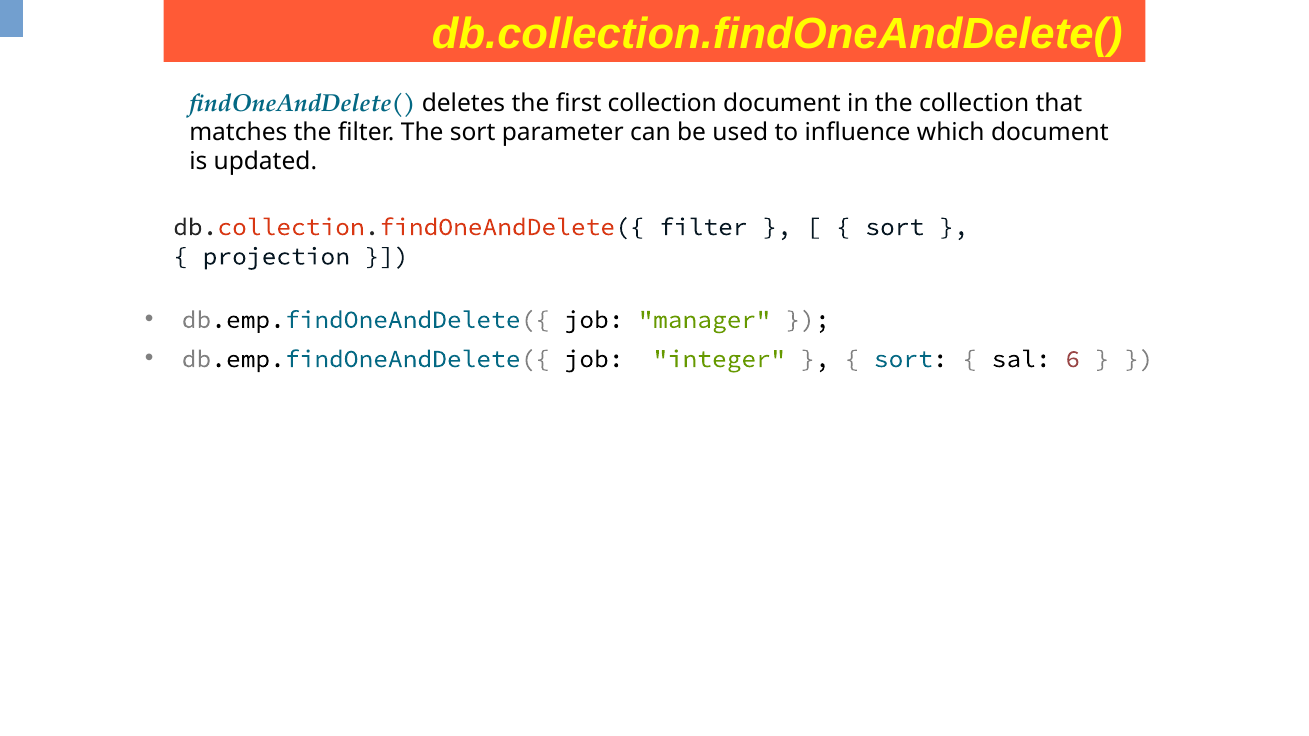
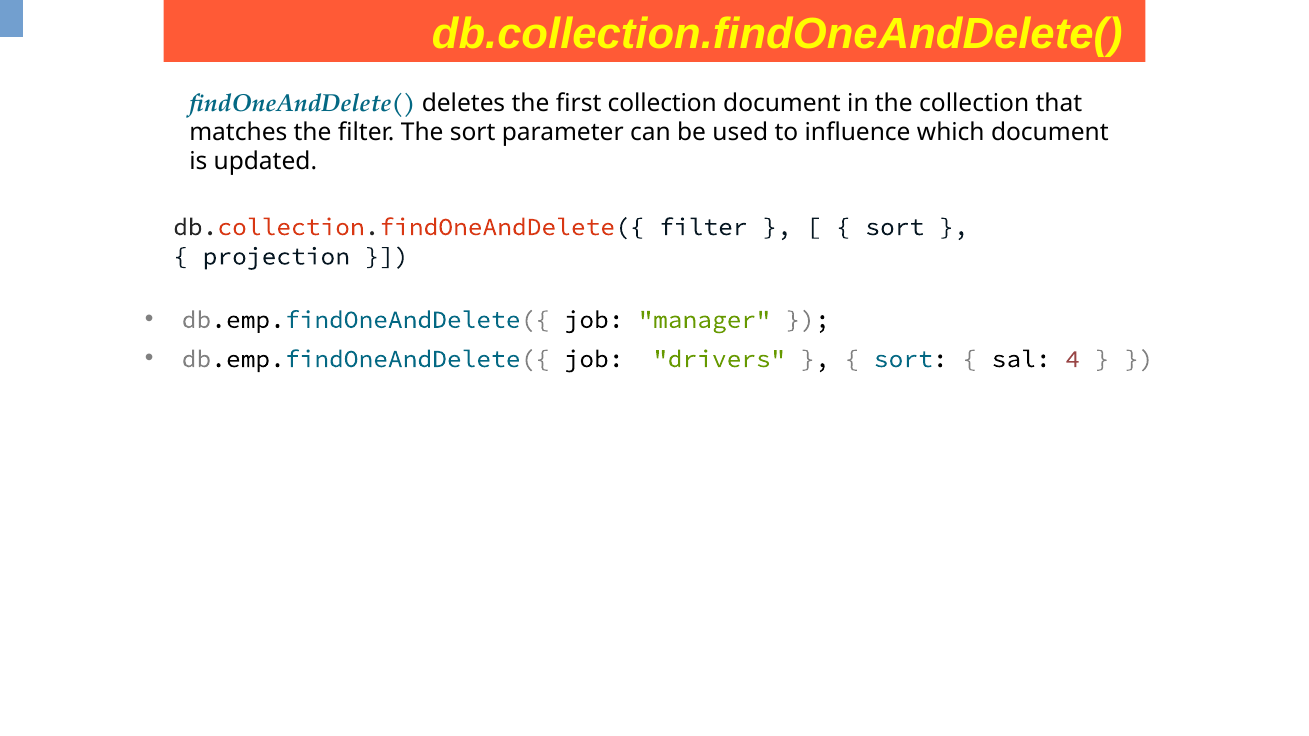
integer: integer -> drivers
6: 6 -> 4
